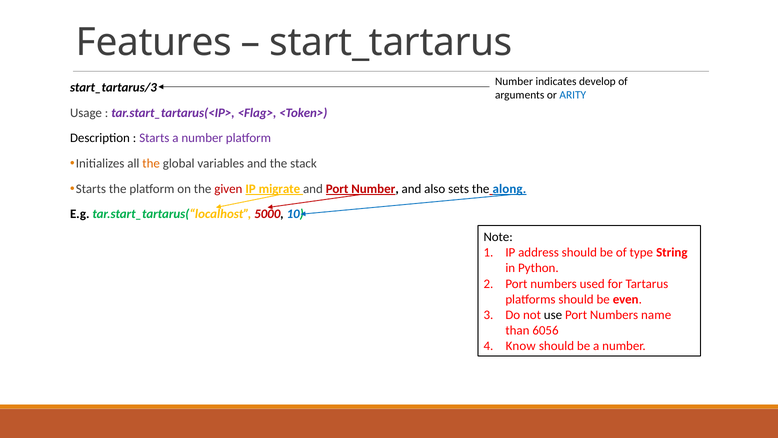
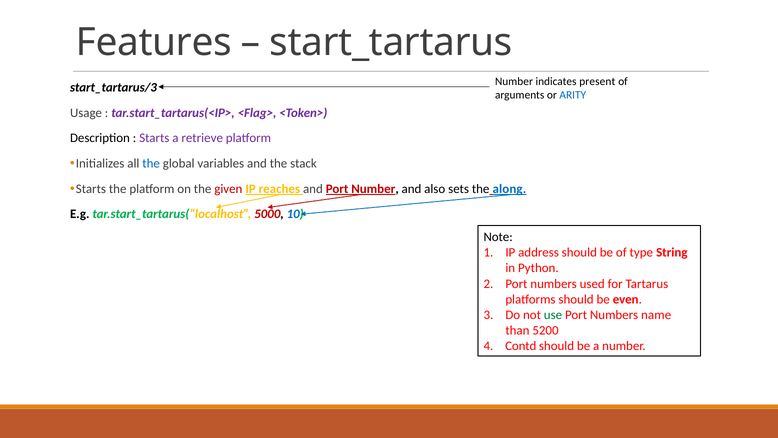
develop: develop -> present
Starts a number: number -> retrieve
the at (151, 163) colour: orange -> blue
migrate: migrate -> reaches
use colour: black -> green
6056: 6056 -> 5200
Know: Know -> Contd
